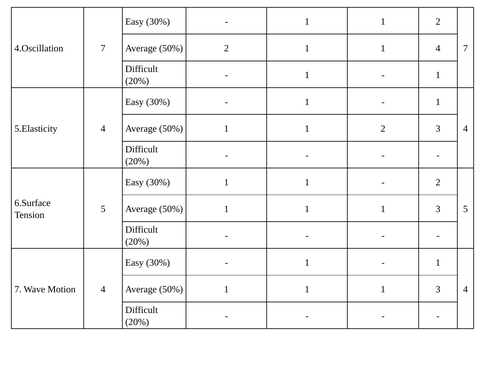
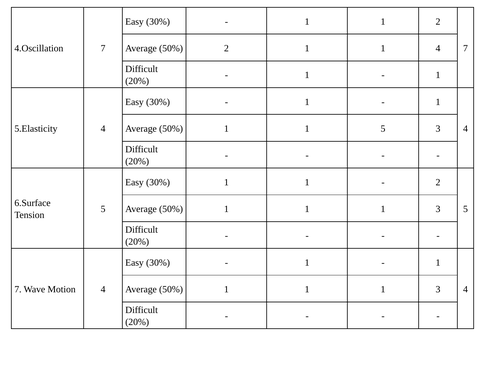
50% 1 1 2: 2 -> 5
